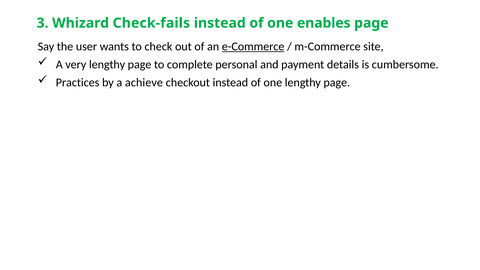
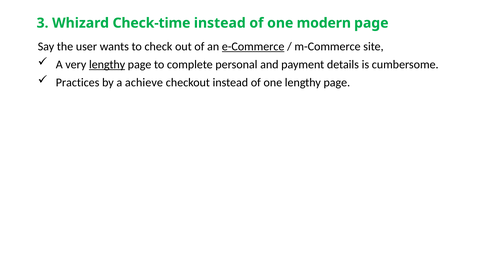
Check-fails: Check-fails -> Check-time
enables: enables -> modern
lengthy at (107, 64) underline: none -> present
